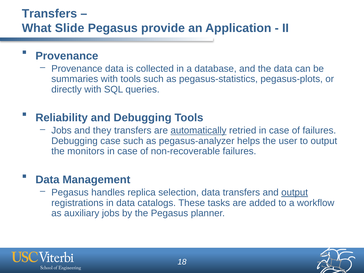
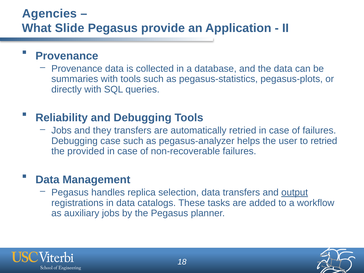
Transfers at (49, 14): Transfers -> Agencies
automatically underline: present -> none
to output: output -> retried
monitors: monitors -> provided
